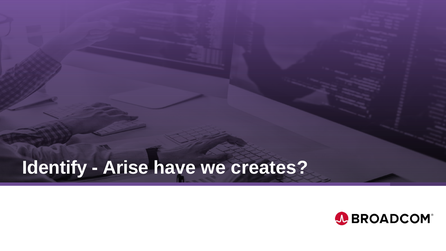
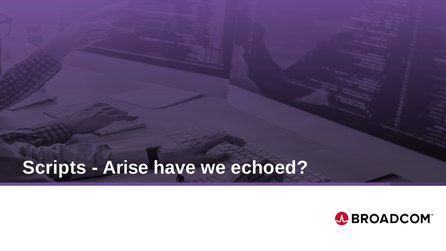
Identify: Identify -> Scripts
creates: creates -> echoed
